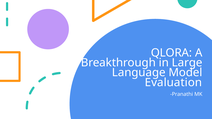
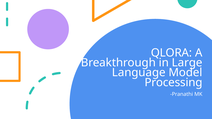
Evaluation: Evaluation -> Processing
